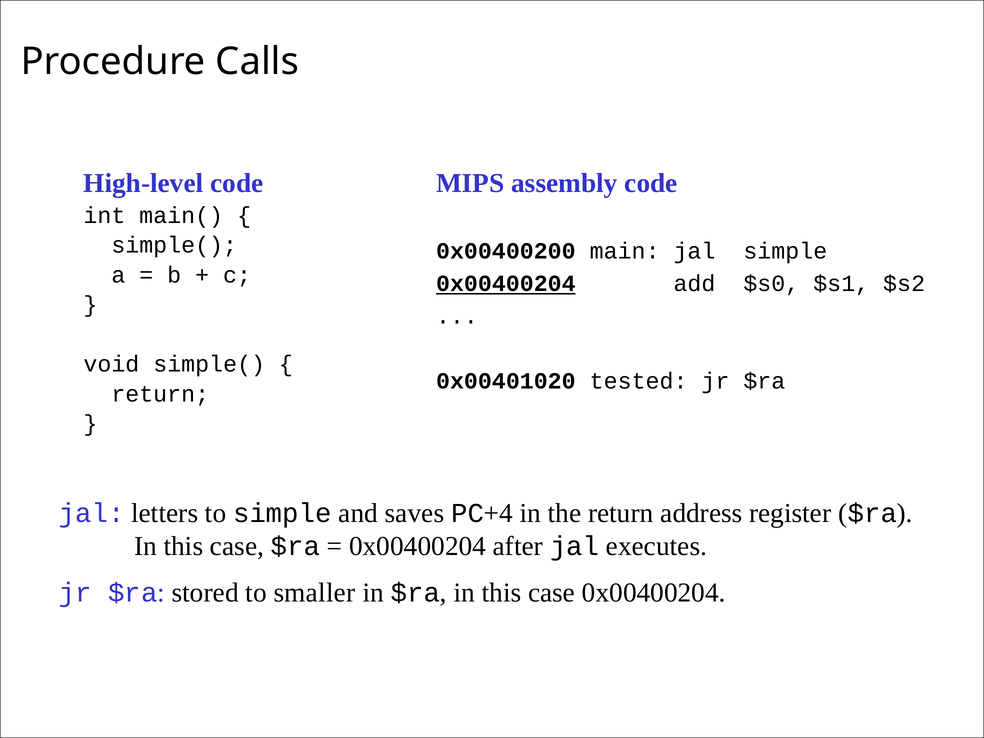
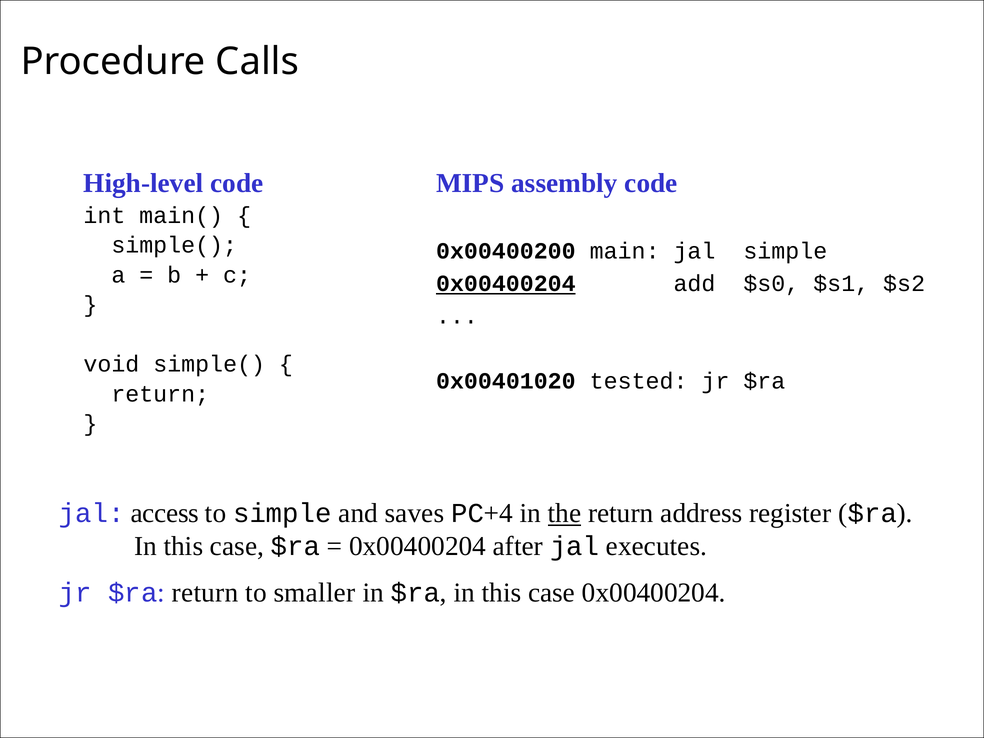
letters: letters -> access
the underline: none -> present
$ra stored: stored -> return
